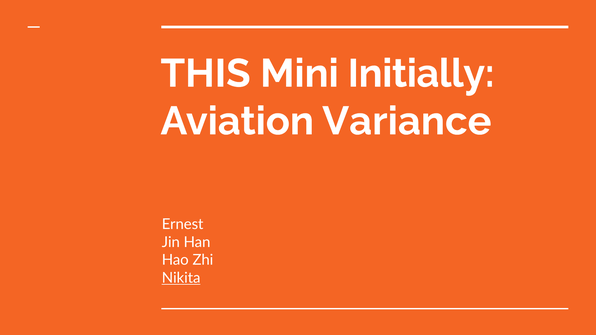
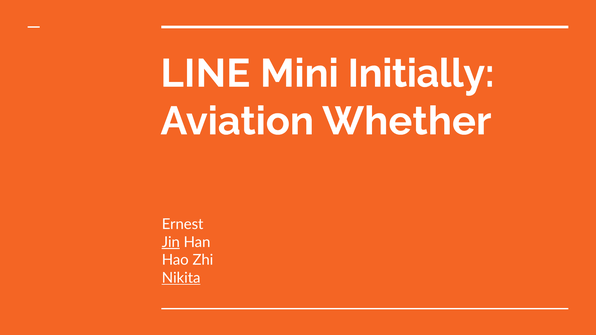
THIS: THIS -> LINE
Variance: Variance -> Whether
Jin underline: none -> present
